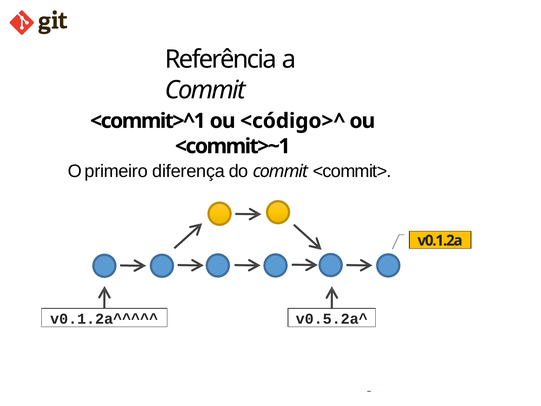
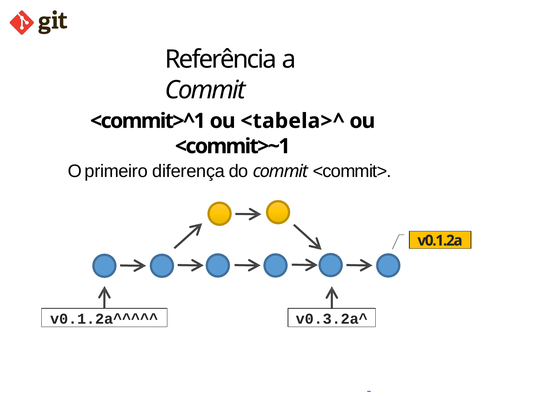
<código>^: <código>^ -> <tabela>^
v0.5.2a^: v0.5.2a^ -> v0.3.2a^
